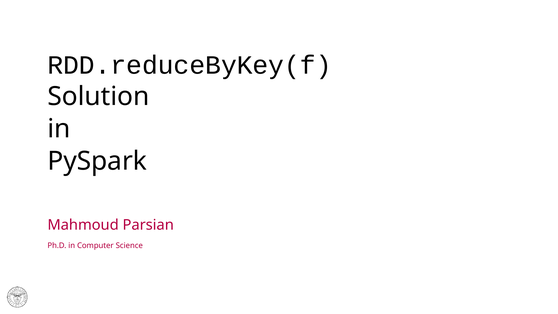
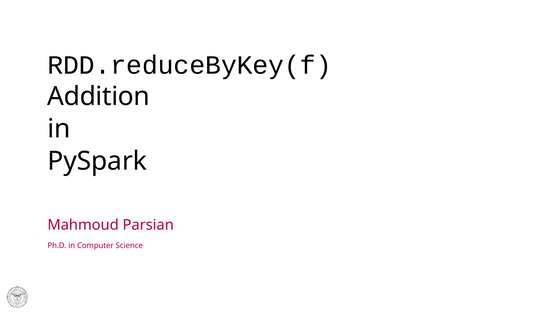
Solution: Solution -> Addition
